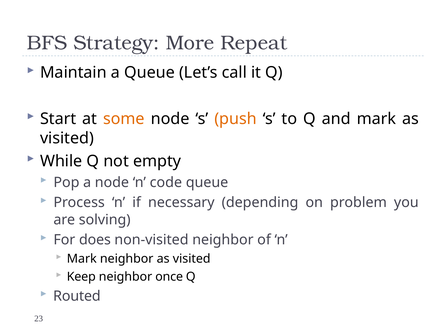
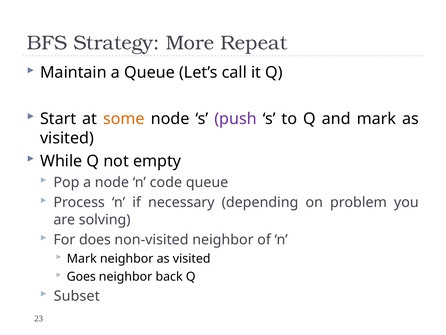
push colour: orange -> purple
Keep: Keep -> Goes
once: once -> back
Routed: Routed -> Subset
